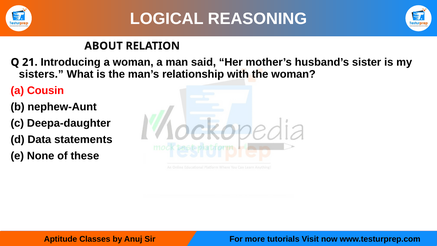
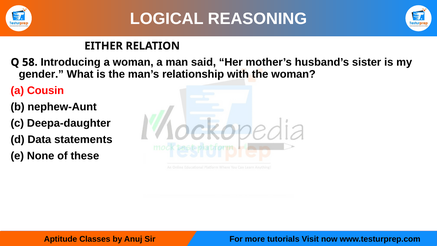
ABOUT: ABOUT -> EITHER
21: 21 -> 58
sisters: sisters -> gender
